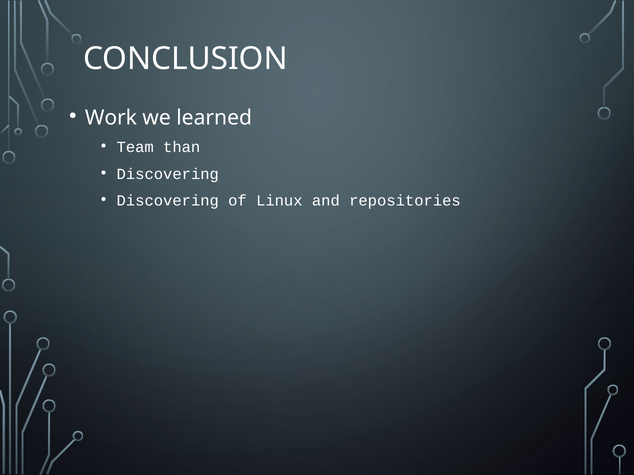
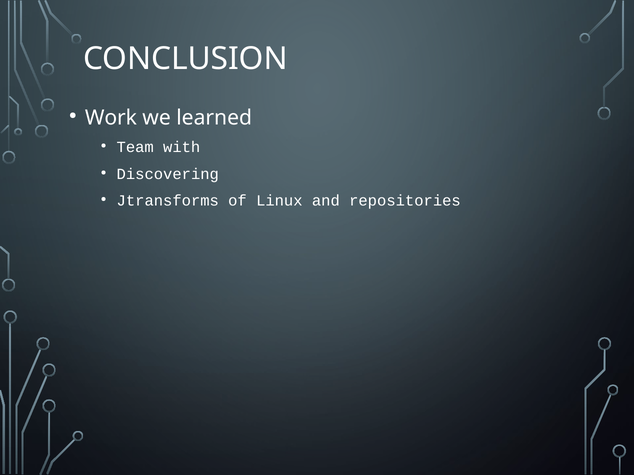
than: than -> with
Discovering at (168, 201): Discovering -> Jtransforms
